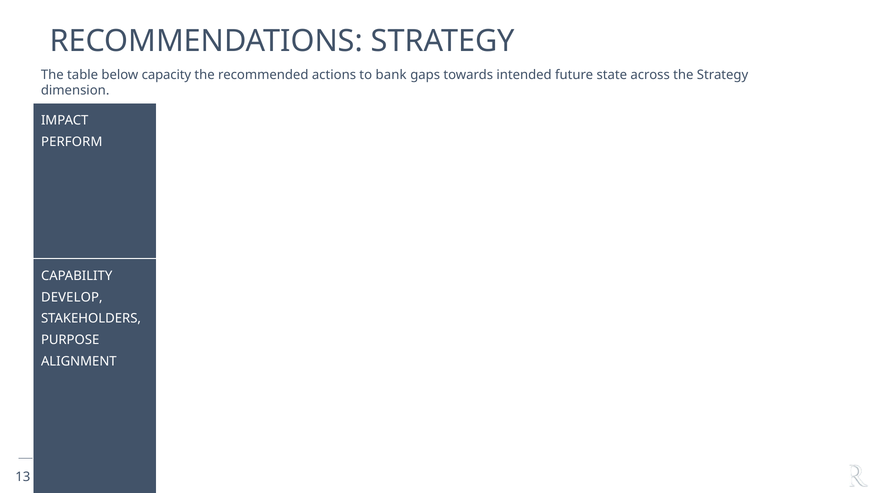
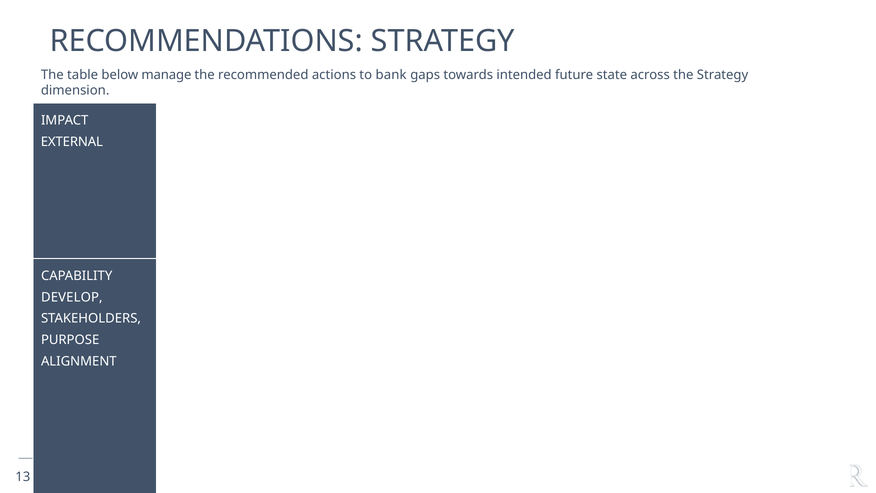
capacity: capacity -> manage
PERFORM: PERFORM -> EXTERNAL
